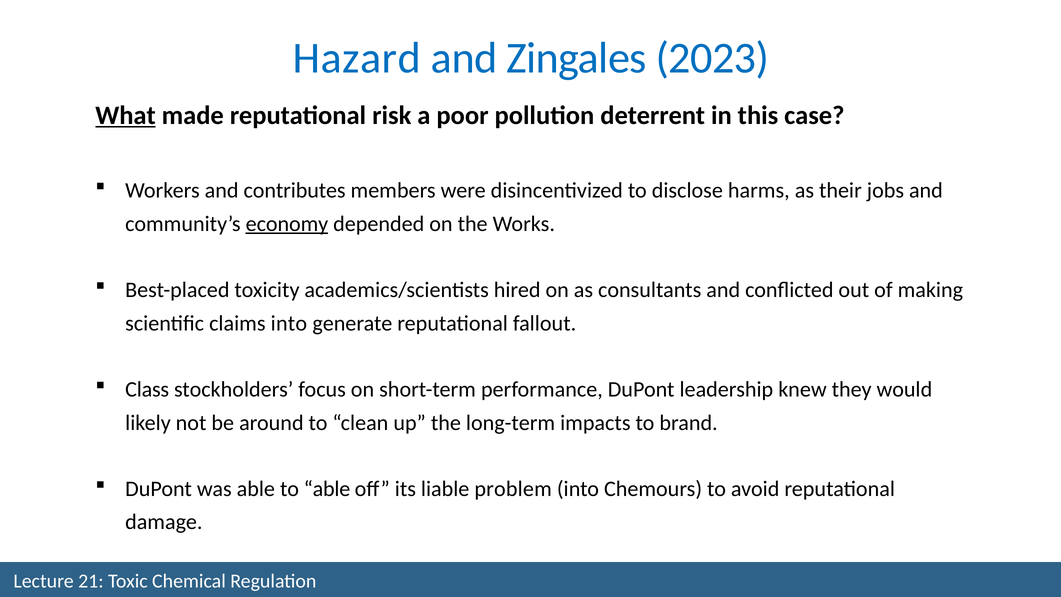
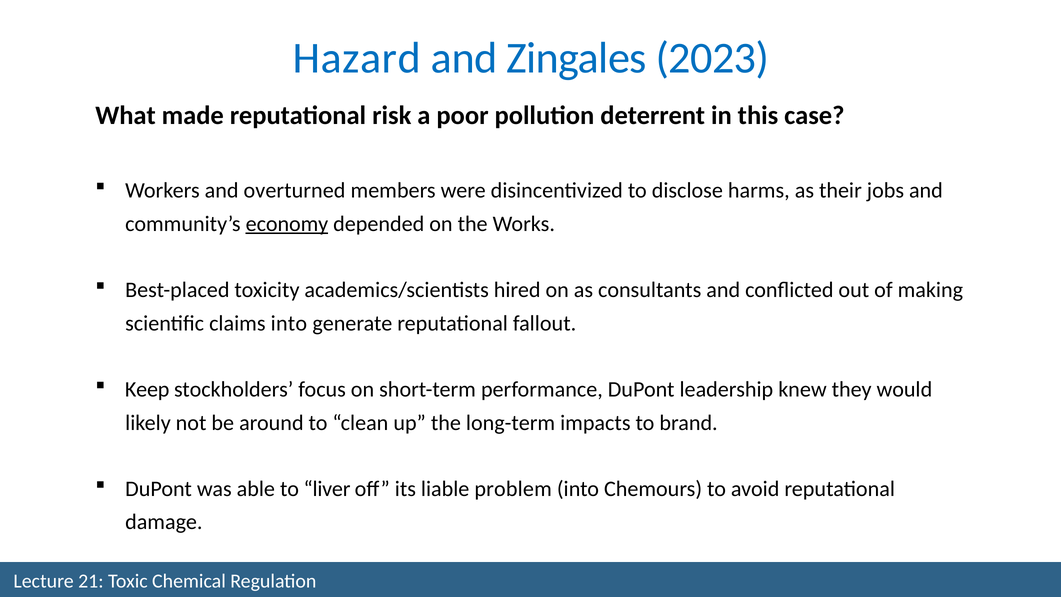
What underline: present -> none
contributes: contributes -> overturned
Class: Class -> Keep
to able: able -> liver
